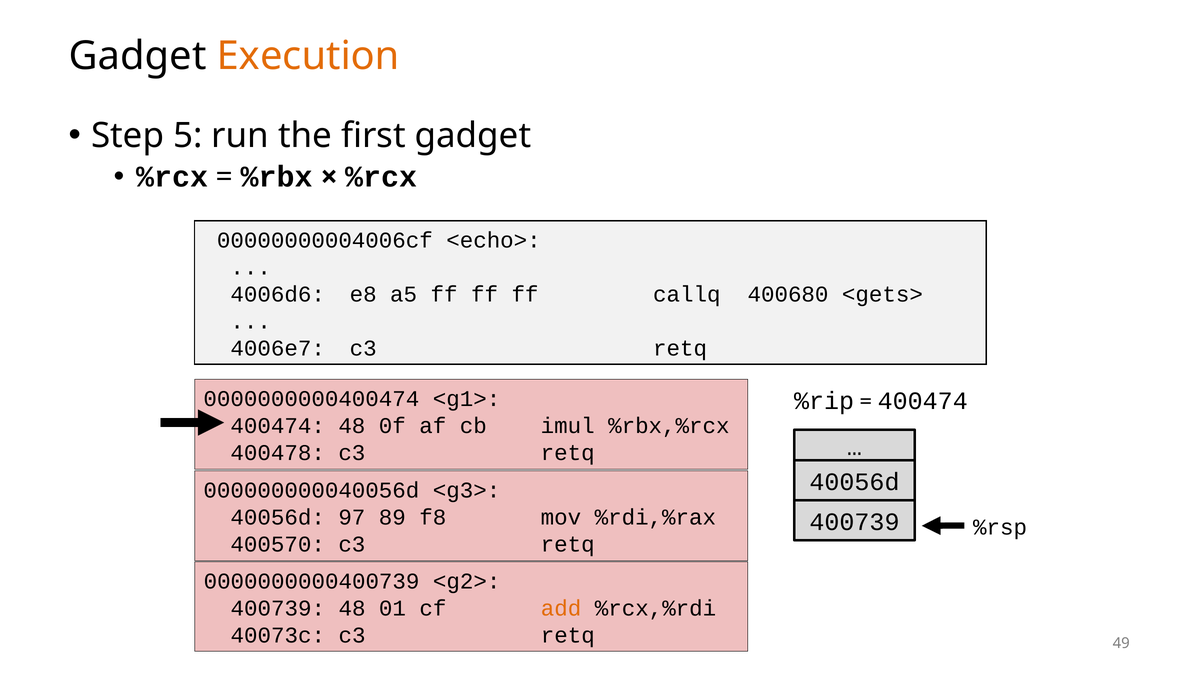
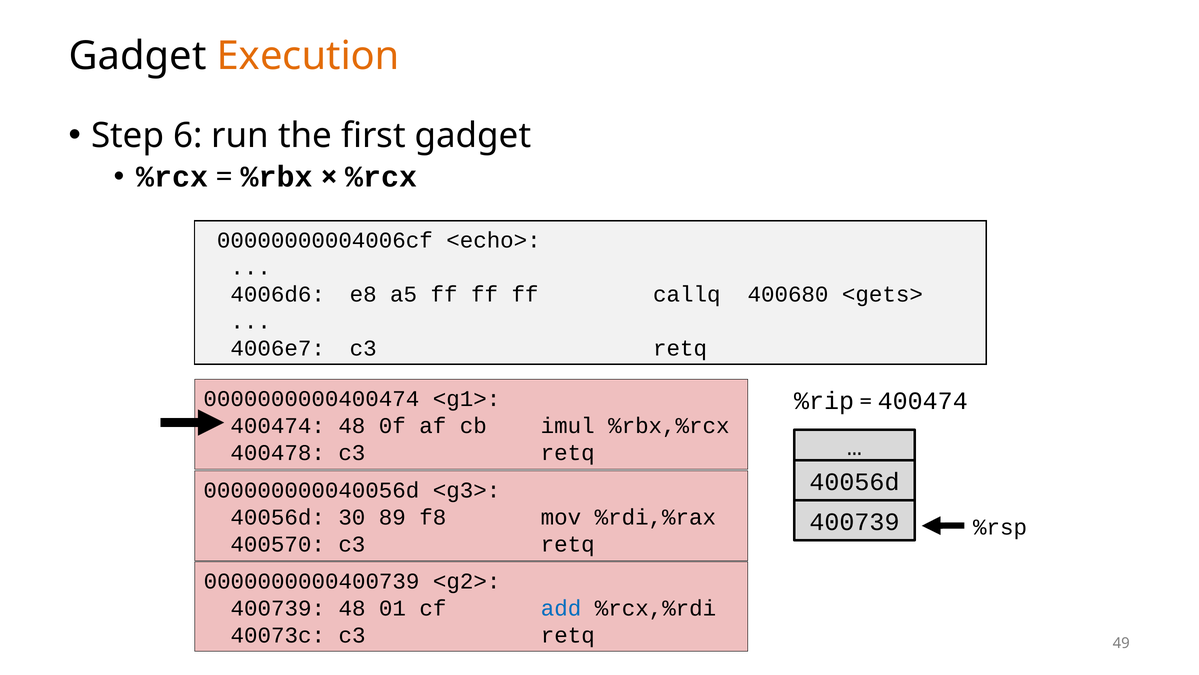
5: 5 -> 6
97: 97 -> 30
add colour: orange -> blue
